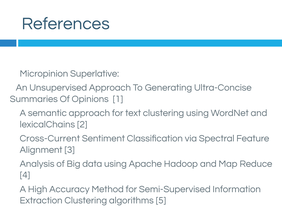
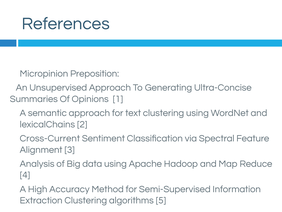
Superlative: Superlative -> Preposition
